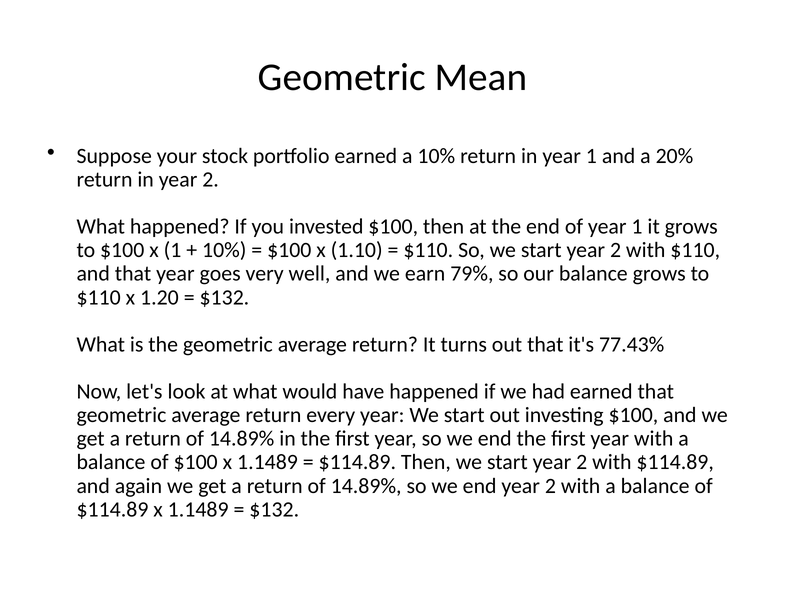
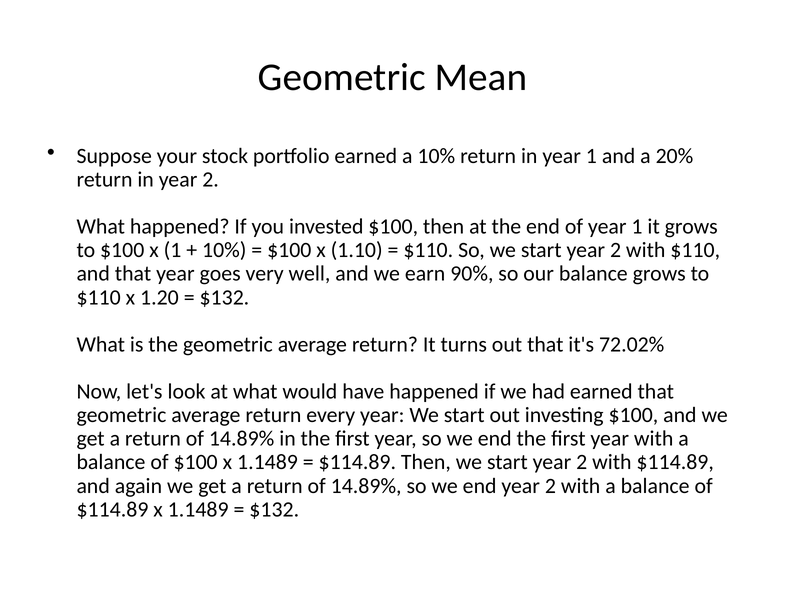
79%: 79% -> 90%
77.43%: 77.43% -> 72.02%
